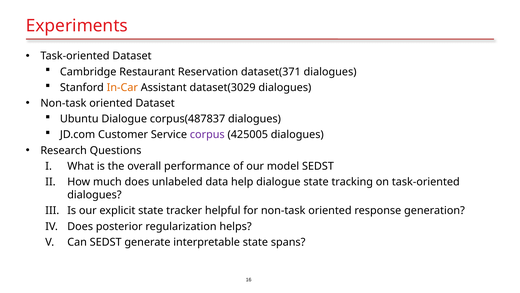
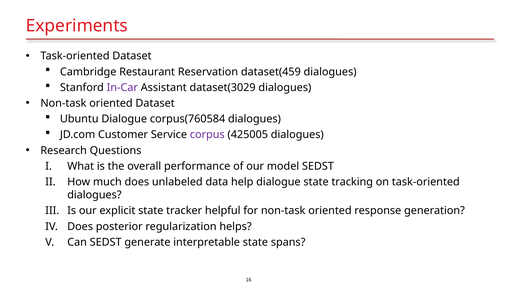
dataset(371: dataset(371 -> dataset(459
In-Car colour: orange -> purple
corpus(487837: corpus(487837 -> corpus(760584
